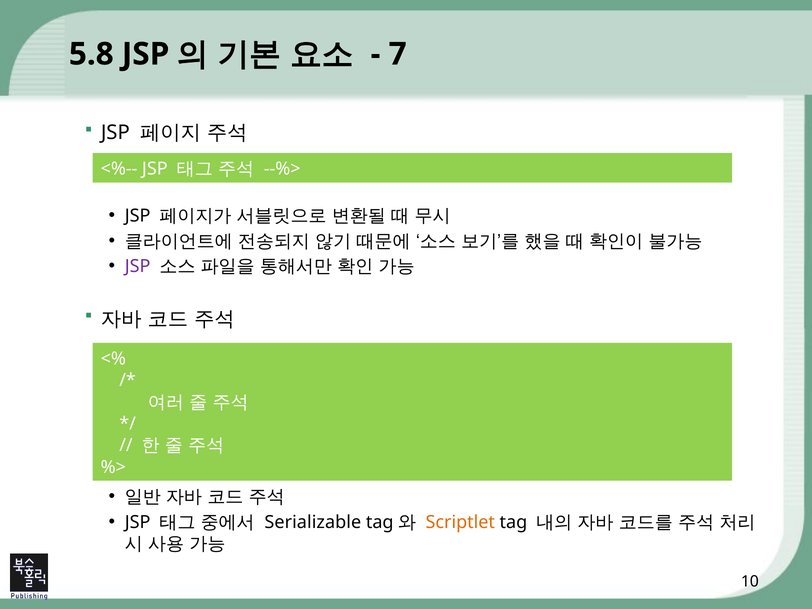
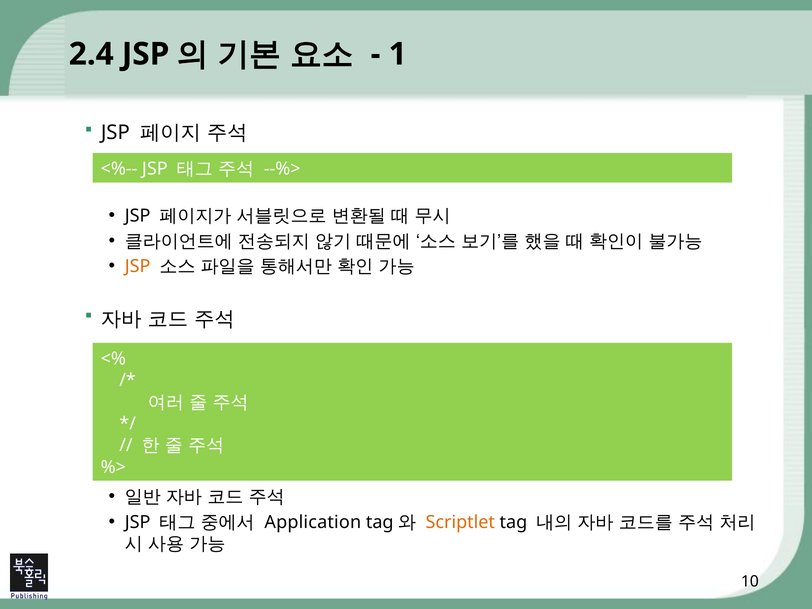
5.8: 5.8 -> 2.4
7: 7 -> 1
JSP at (138, 266) colour: purple -> orange
Serializable: Serializable -> Application
